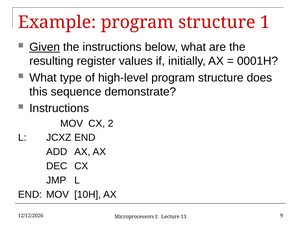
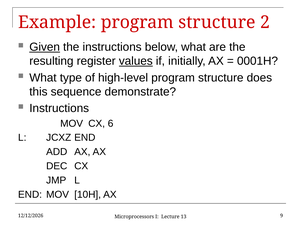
1: 1 -> 2
values underline: none -> present
2: 2 -> 6
